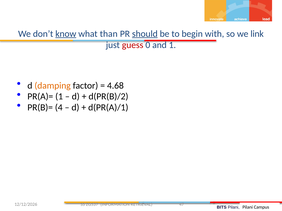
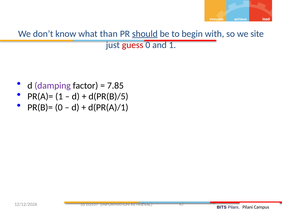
know underline: present -> none
link: link -> site
damping colour: orange -> purple
4.68: 4.68 -> 7.85
d(PR(B)/2: d(PR(B)/2 -> d(PR(B)/5
PR(B)= 4: 4 -> 0
